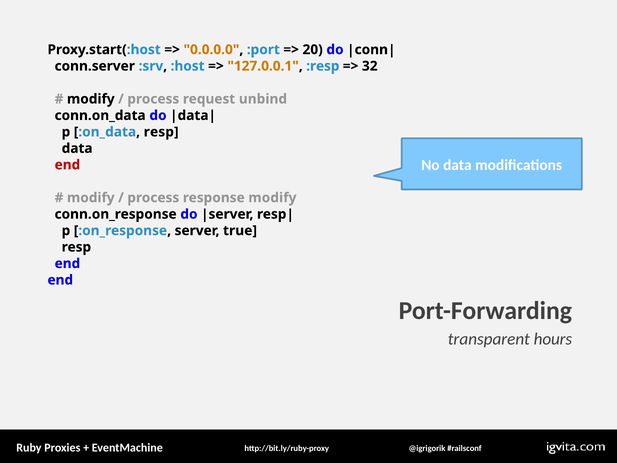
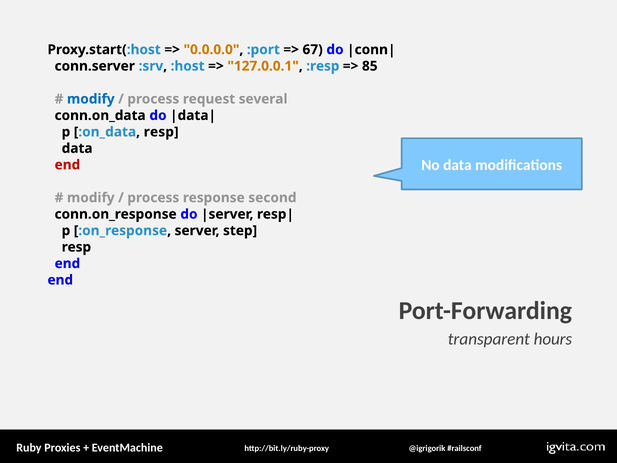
20: 20 -> 67
32: 32 -> 85
modify at (91, 99) colour: black -> blue
unbind: unbind -> several
response modify: modify -> second
true: true -> step
